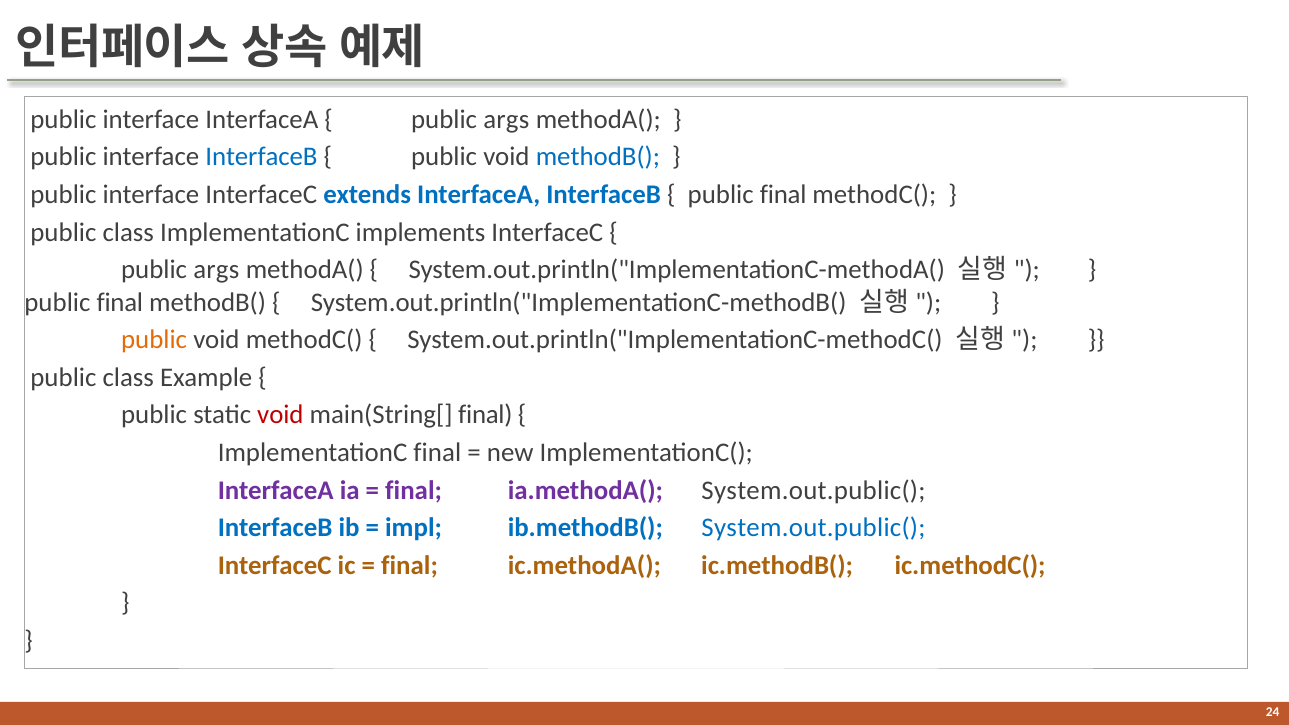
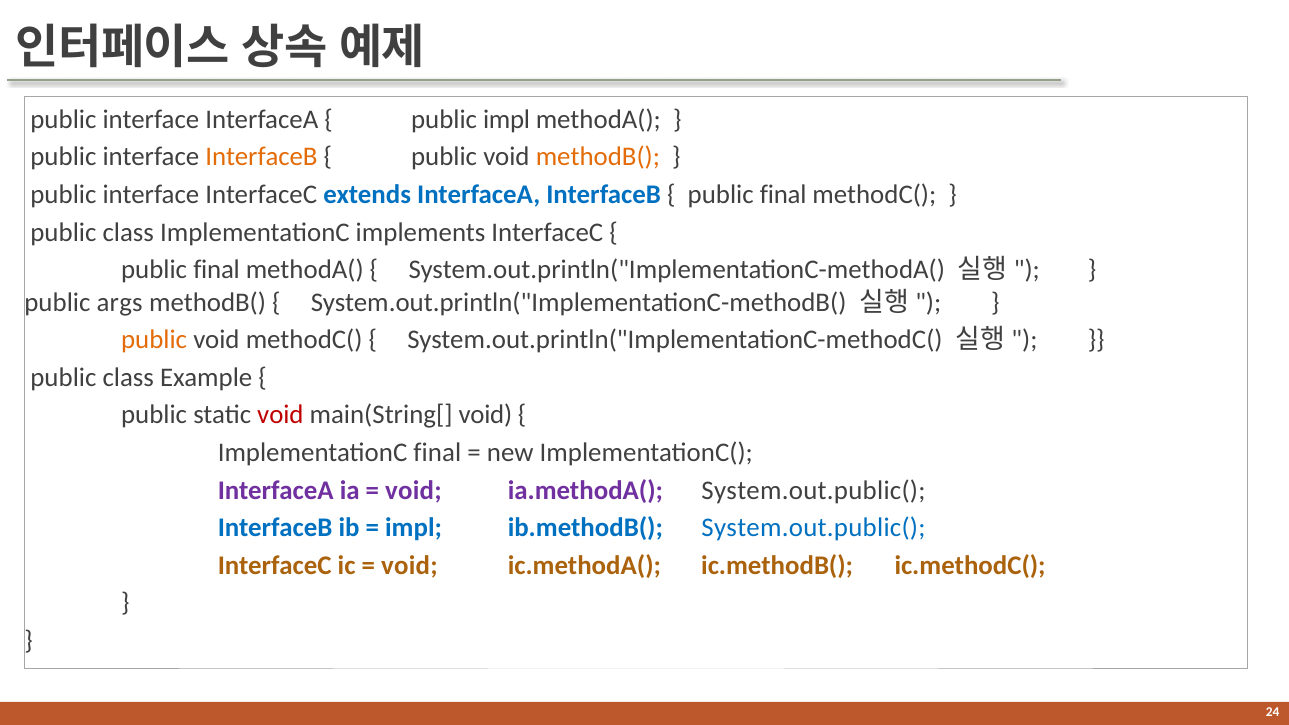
args at (506, 120): args -> impl
InterfaceB at (261, 157) colour: blue -> orange
methodB( at (598, 157) colour: blue -> orange
args at (216, 270): args -> final
final at (120, 302): final -> args
main(String[ final: final -> void
final at (414, 490): final -> void
final at (410, 565): final -> void
